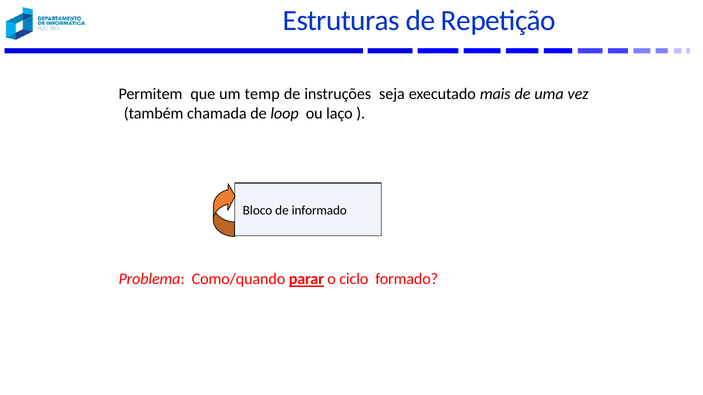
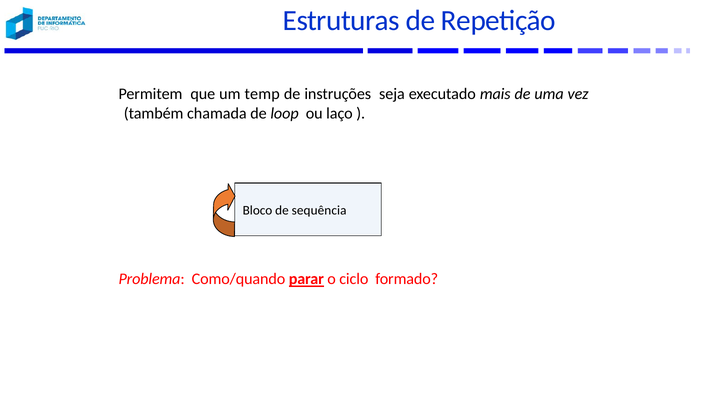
informado: informado -> sequência
